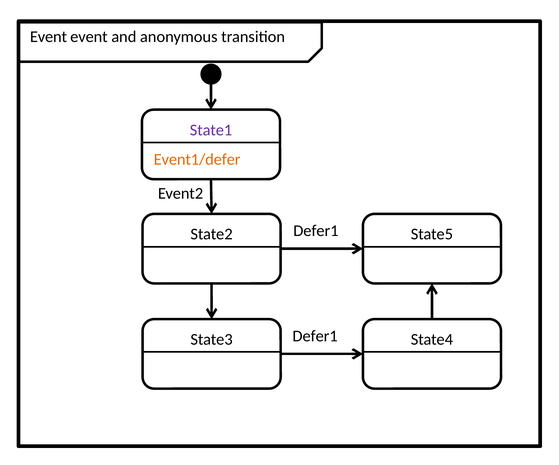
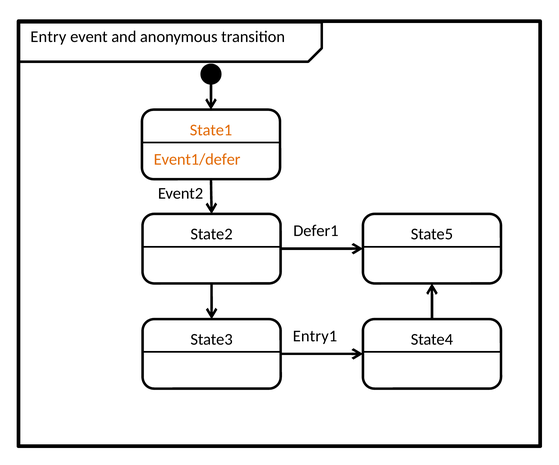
Event at (48, 37): Event -> Entry
State1 colour: purple -> orange
Defer1 at (315, 337): Defer1 -> Entry1
